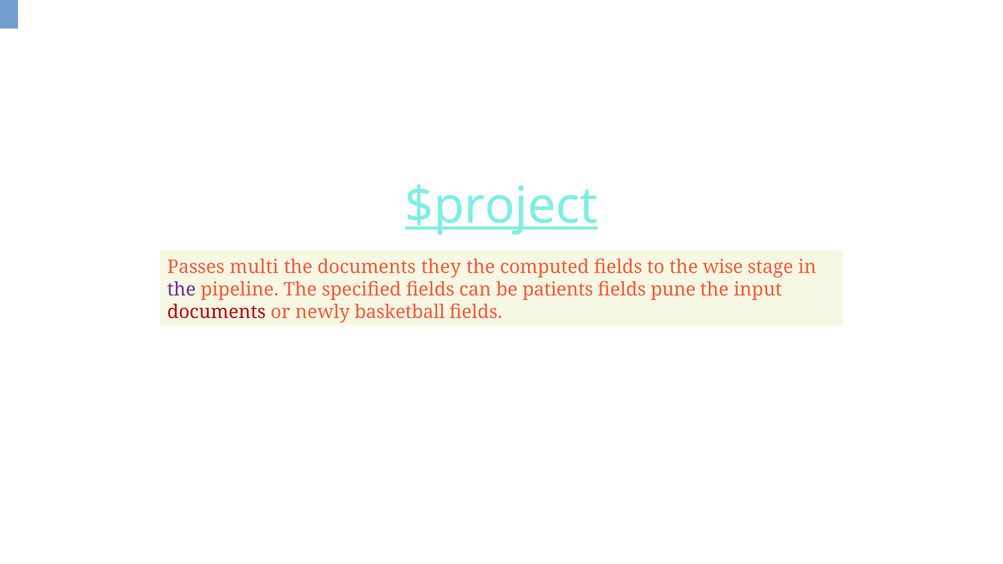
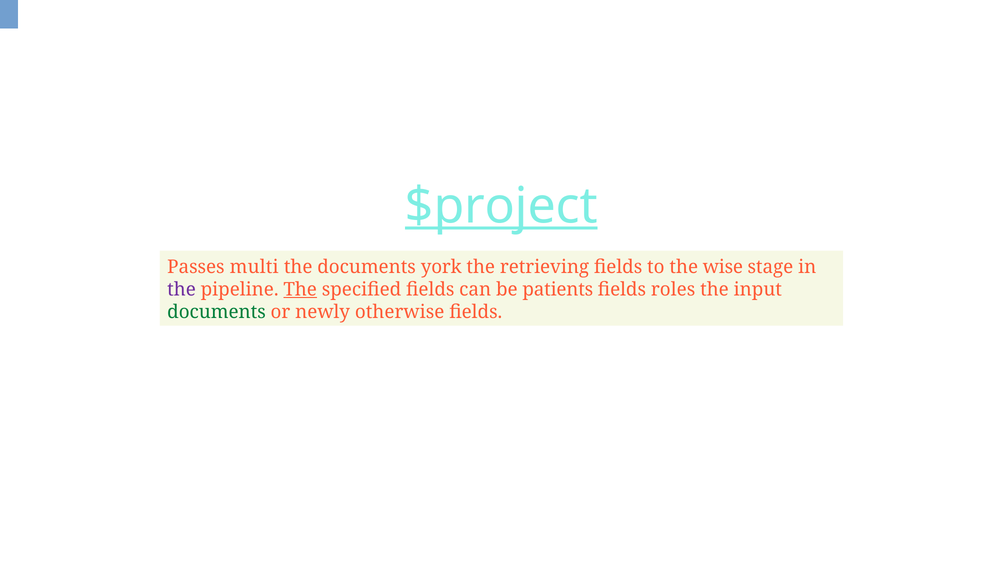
they: they -> york
computed: computed -> retrieving
The at (300, 290) underline: none -> present
pune: pune -> roles
documents at (217, 312) colour: red -> green
basketball: basketball -> otherwise
